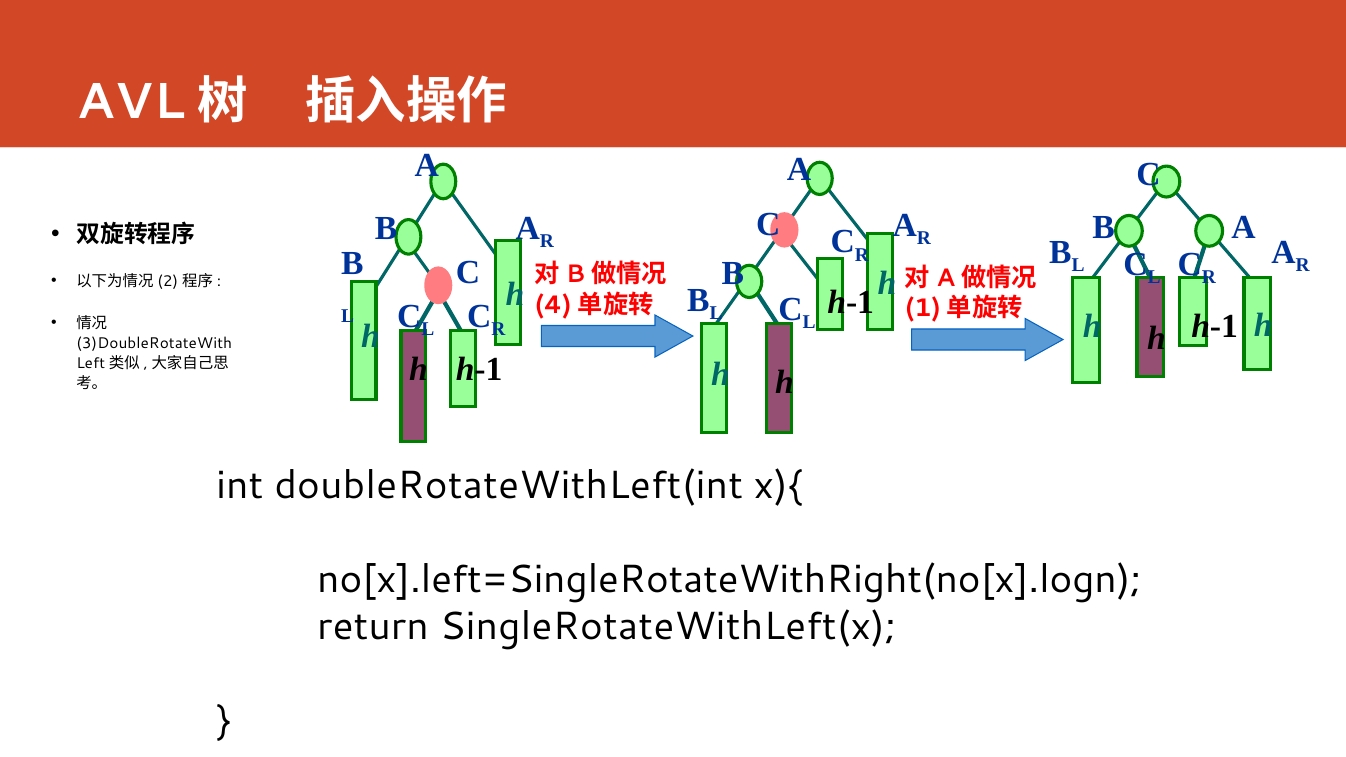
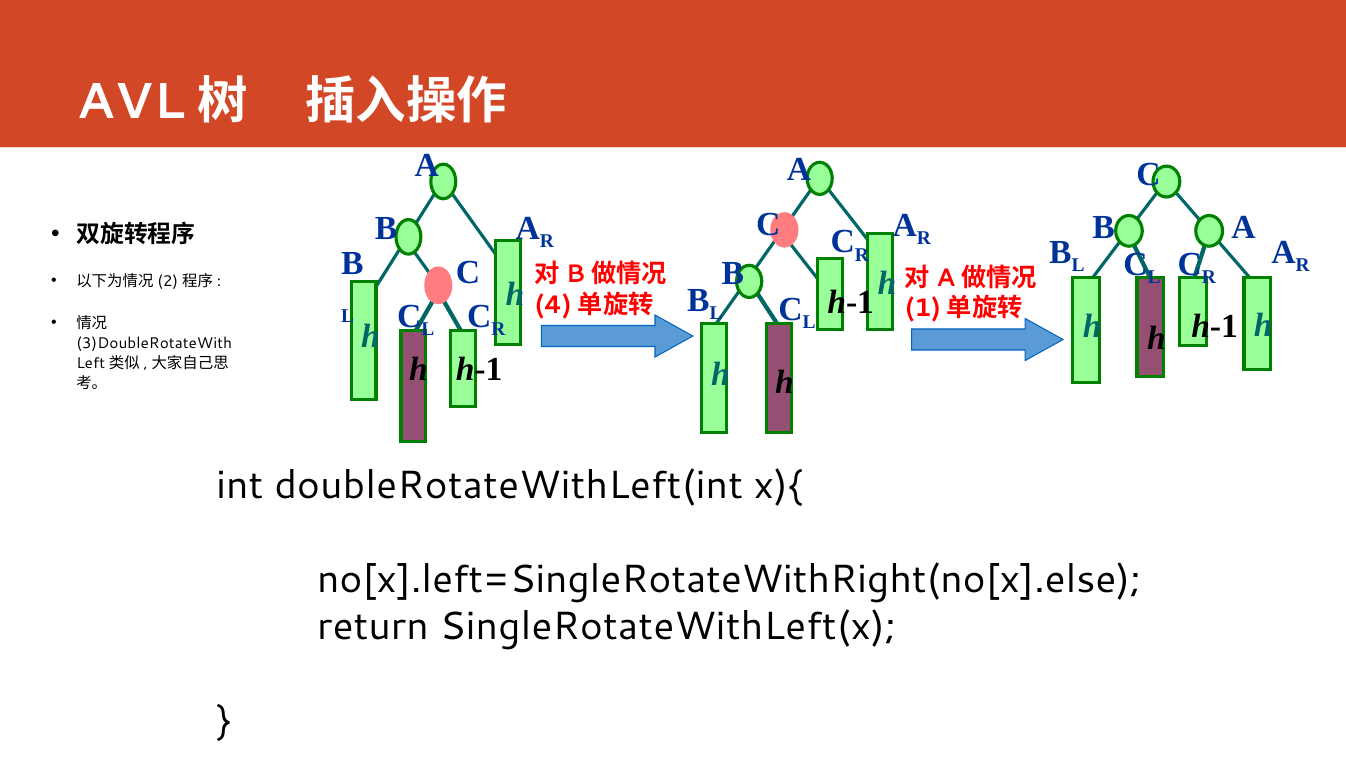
no[x].left=SingleRotateWithRight(no[x].logn: no[x].left=SingleRotateWithRight(no[x].logn -> no[x].left=SingleRotateWithRight(no[x].else
